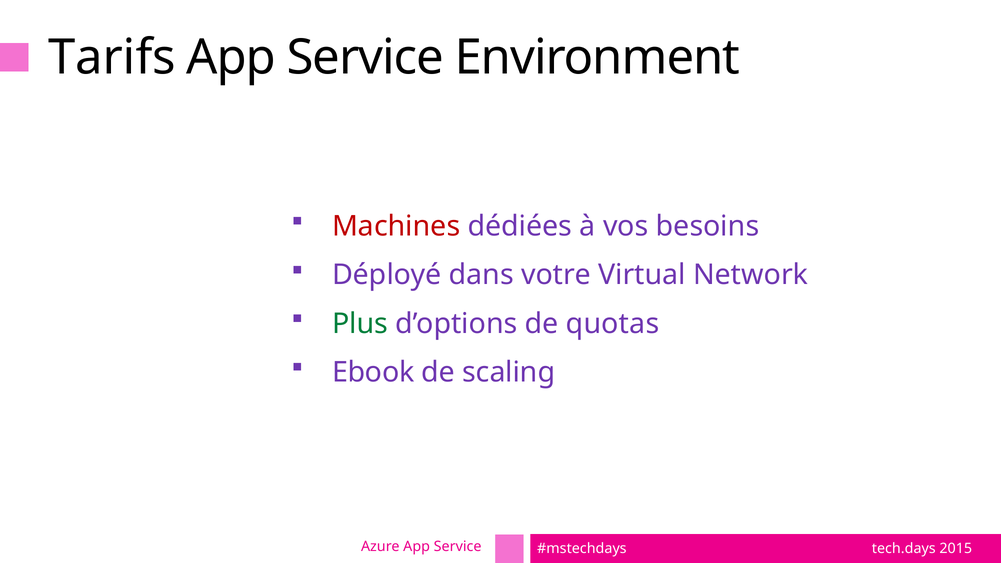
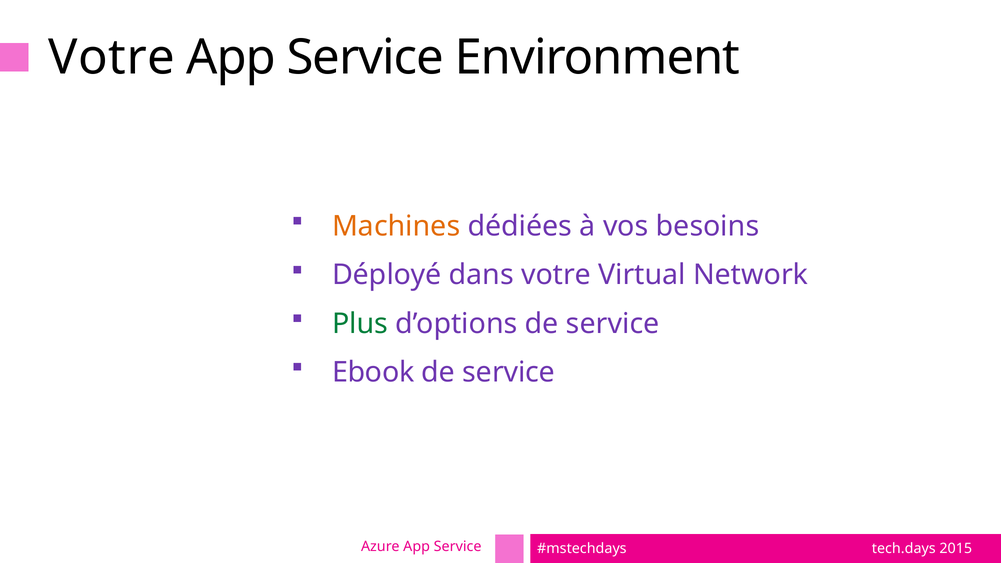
Tarifs at (112, 57): Tarifs -> Votre
Machines colour: red -> orange
d’options de quotas: quotas -> service
scaling at (509, 372): scaling -> service
